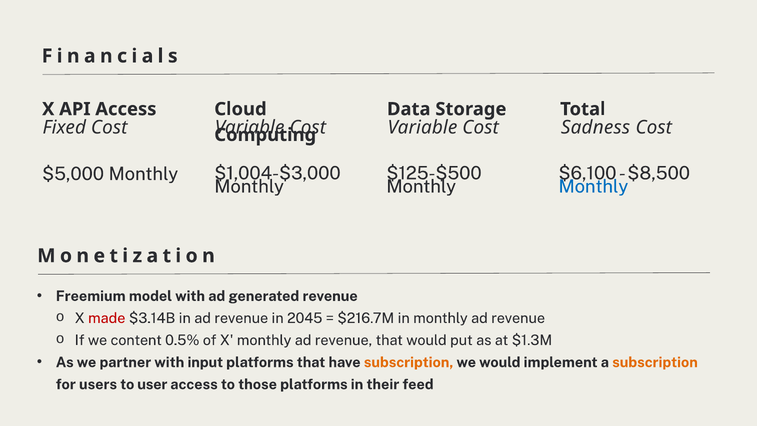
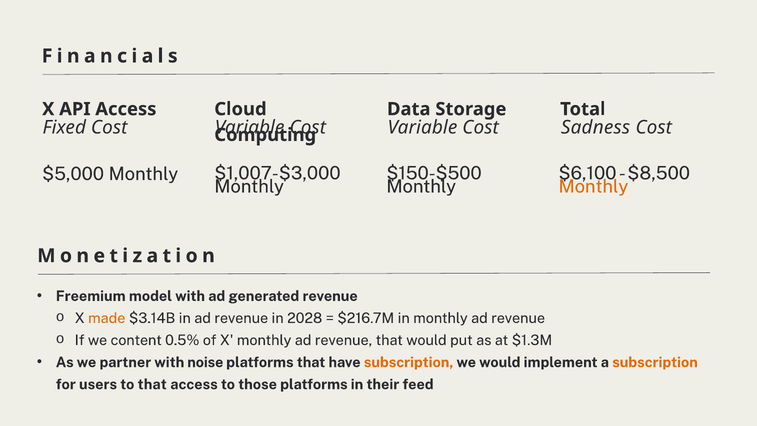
$125-$500: $125-$500 -> $150-$500
$1,004-$3,000: $1,004-$3,000 -> $1,007-$3,000
Monthly at (593, 186) colour: blue -> orange
made colour: red -> orange
2045: 2045 -> 2028
input: input -> noise
to user: user -> that
